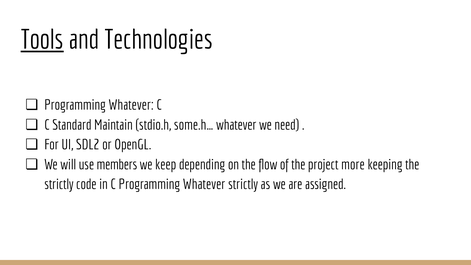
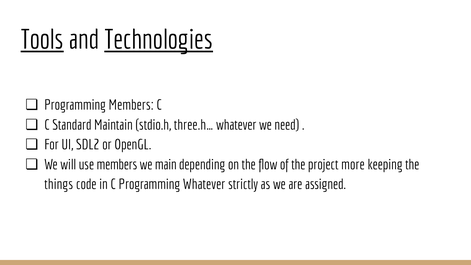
Technologies underline: none -> present
Whatever at (131, 105): Whatever -> Members
some.h…: some.h… -> three.h…
keep: keep -> main
strictly at (59, 184): strictly -> things
